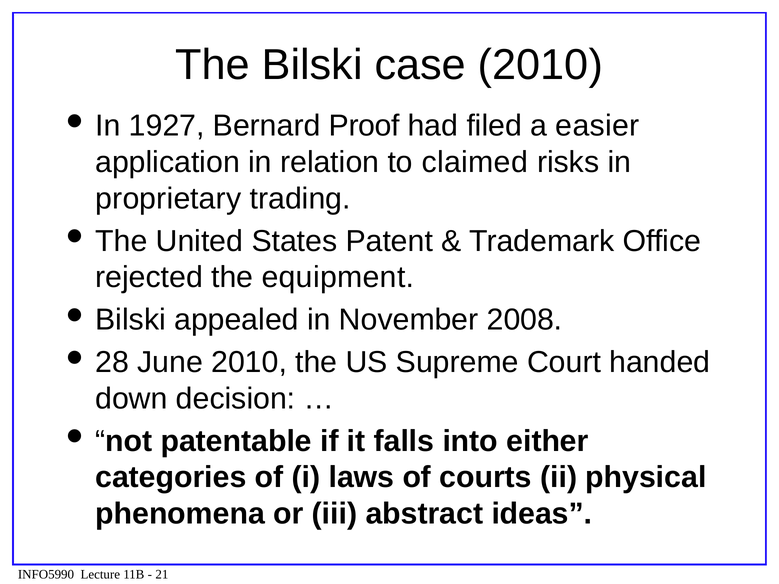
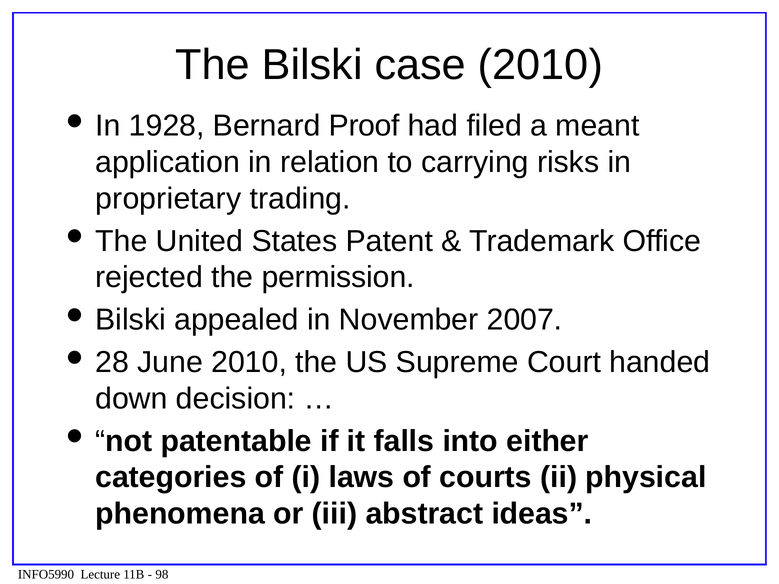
1927: 1927 -> 1928
easier: easier -> meant
claimed: claimed -> carrying
equipment: equipment -> permission
2008: 2008 -> 2007
21: 21 -> 98
